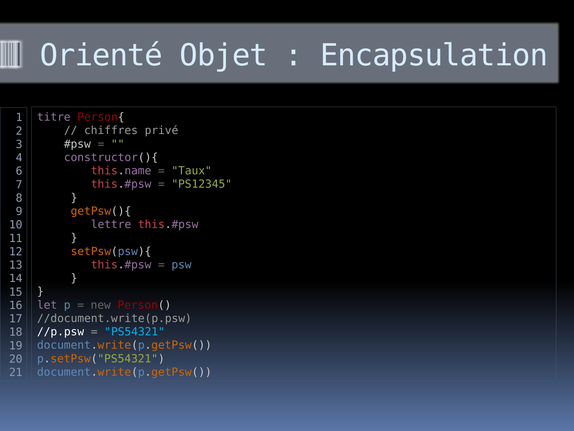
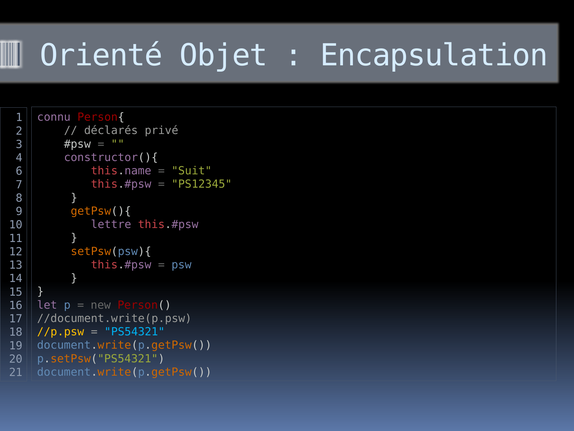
titre: titre -> connu
chiffres: chiffres -> déclarés
Taux: Taux -> Suit
//p.psw colour: white -> yellow
